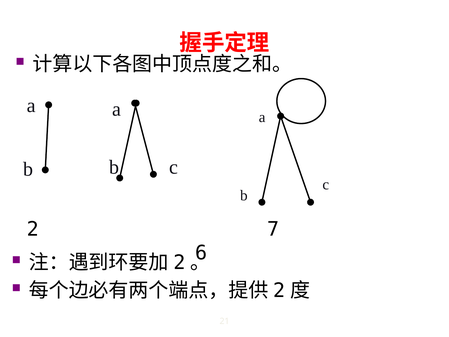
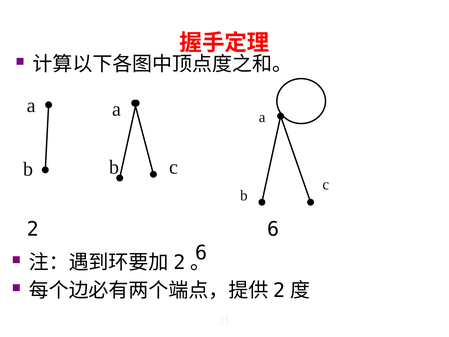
2 7: 7 -> 6
